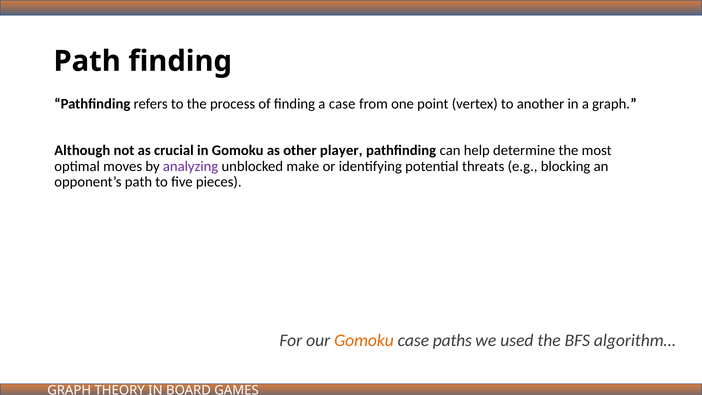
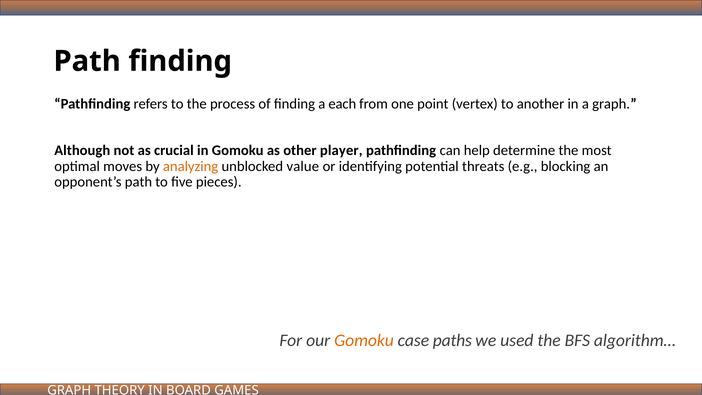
a case: case -> each
analyzing colour: purple -> orange
make: make -> value
